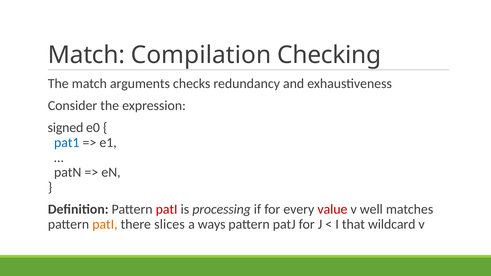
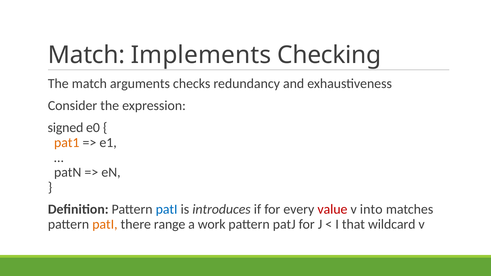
Compilation: Compilation -> Implements
pat1 colour: blue -> orange
patI at (167, 210) colour: red -> blue
processing: processing -> introduces
well: well -> into
slices: slices -> range
ways: ways -> work
